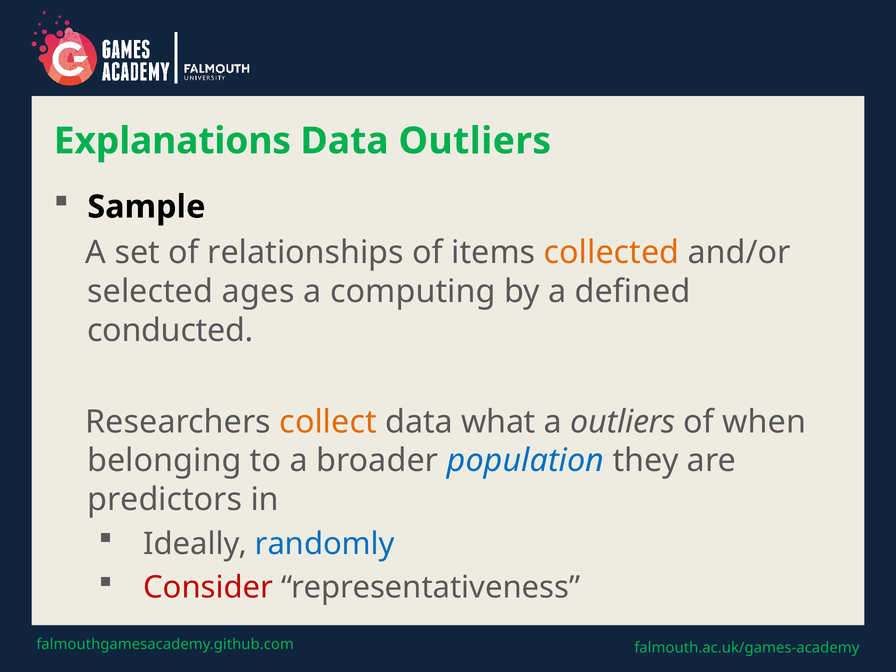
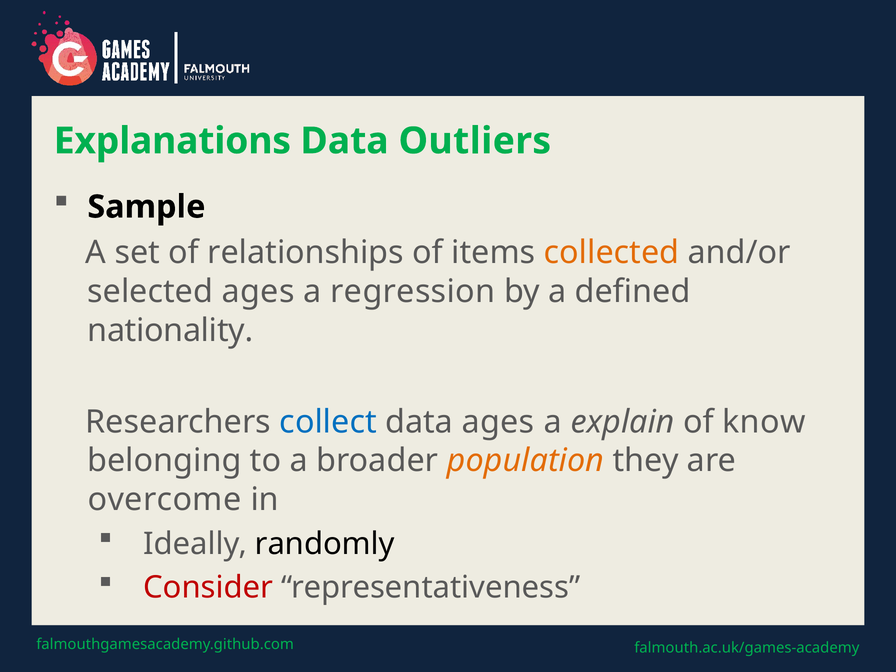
computing: computing -> regression
conducted: conducted -> nationality
collect colour: orange -> blue
data what: what -> ages
a outliers: outliers -> explain
when: when -> know
population colour: blue -> orange
predictors: predictors -> overcome
randomly colour: blue -> black
